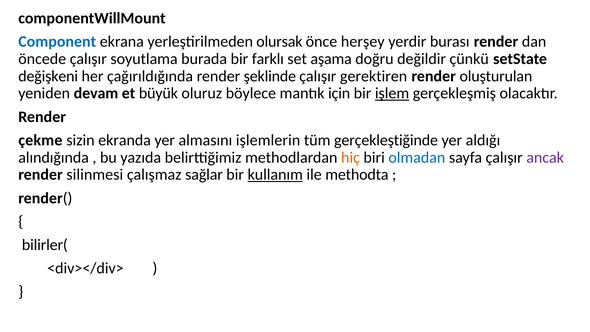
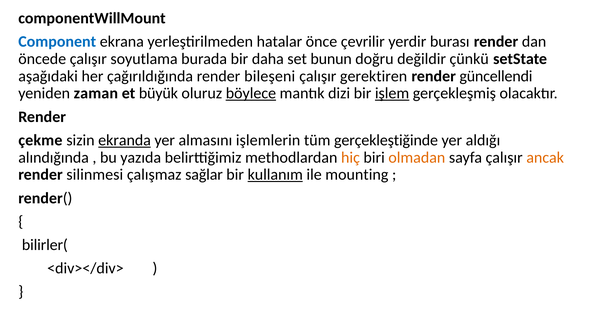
olursak: olursak -> hatalar
herşey: herşey -> çevrilir
farklı: farklı -> daha
aşama: aşama -> bunun
değişkeni: değişkeni -> aşağıdaki
şeklinde: şeklinde -> bileşeni
oluşturulan: oluşturulan -> güncellendi
devam: devam -> zaman
böylece underline: none -> present
için: için -> dizi
ekranda underline: none -> present
olmadan colour: blue -> orange
ancak colour: purple -> orange
methodta: methodta -> mounting
